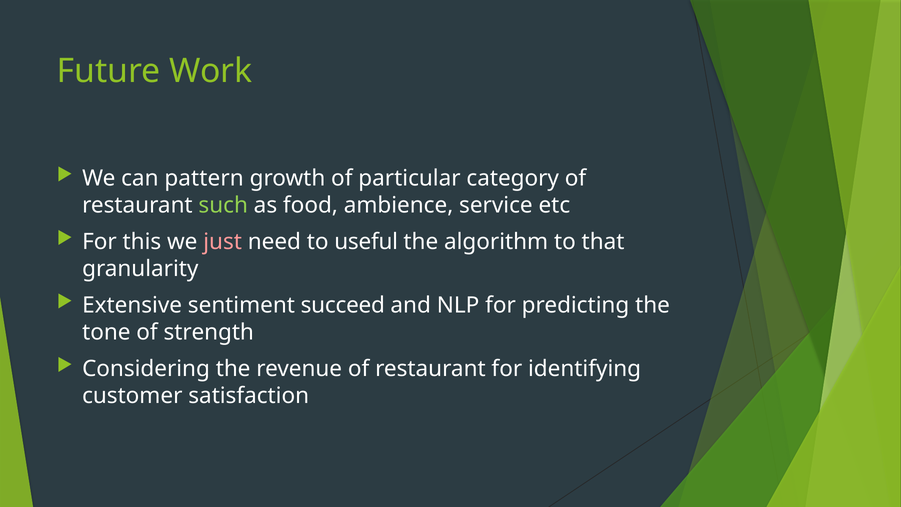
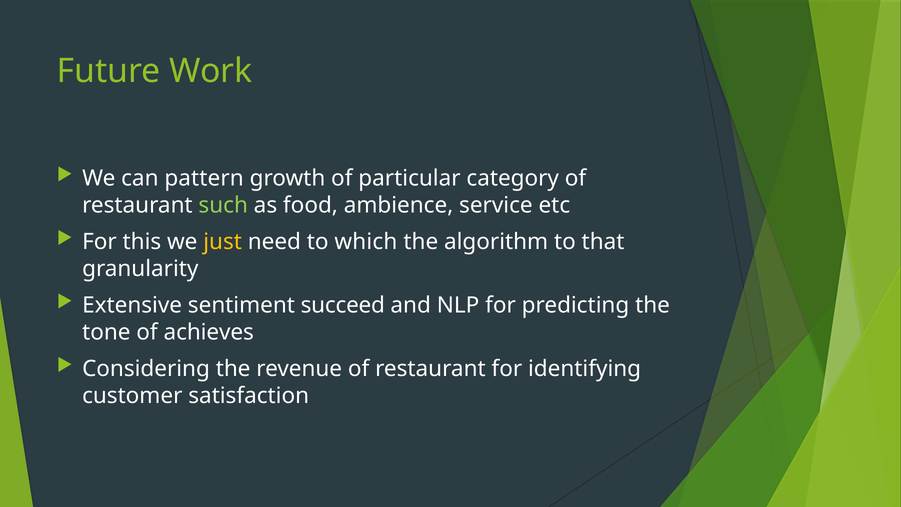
just colour: pink -> yellow
useful: useful -> which
strength: strength -> achieves
